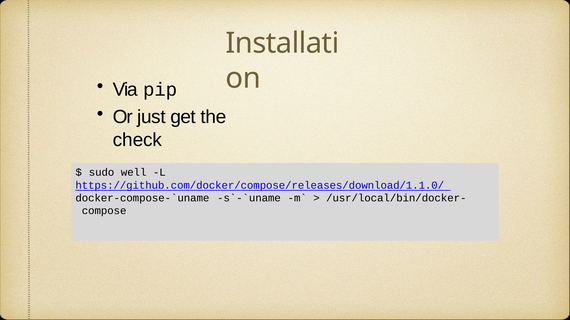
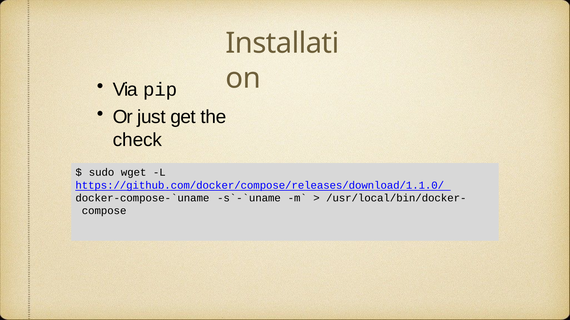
well: well -> wget
